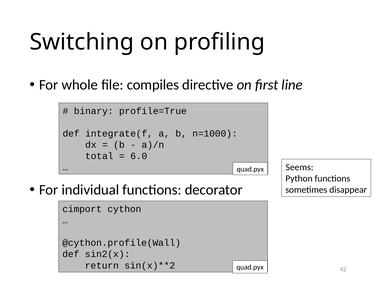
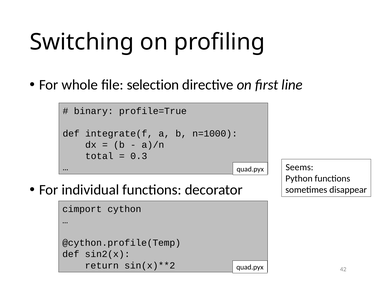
compiles: compiles -> selection
6.0: 6.0 -> 0.3
@cython.profile(Wall: @cython.profile(Wall -> @cython.profile(Temp
